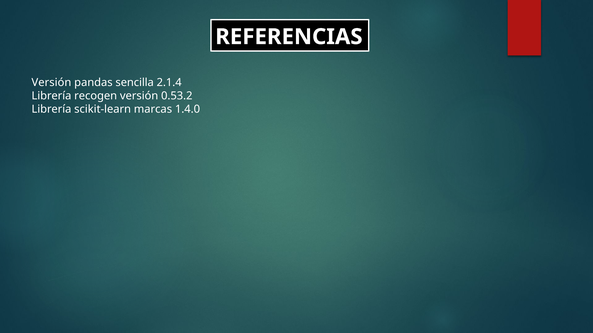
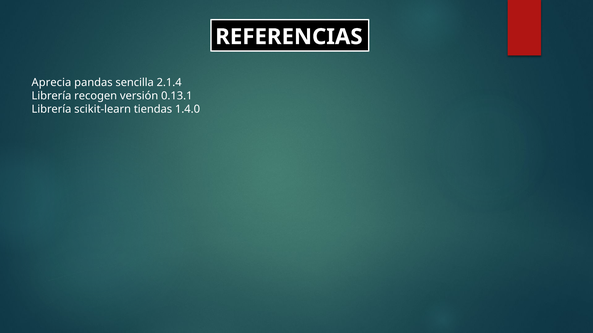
Versión at (51, 83): Versión -> Aprecia
0.53.2: 0.53.2 -> 0.13.1
marcas: marcas -> tiendas
